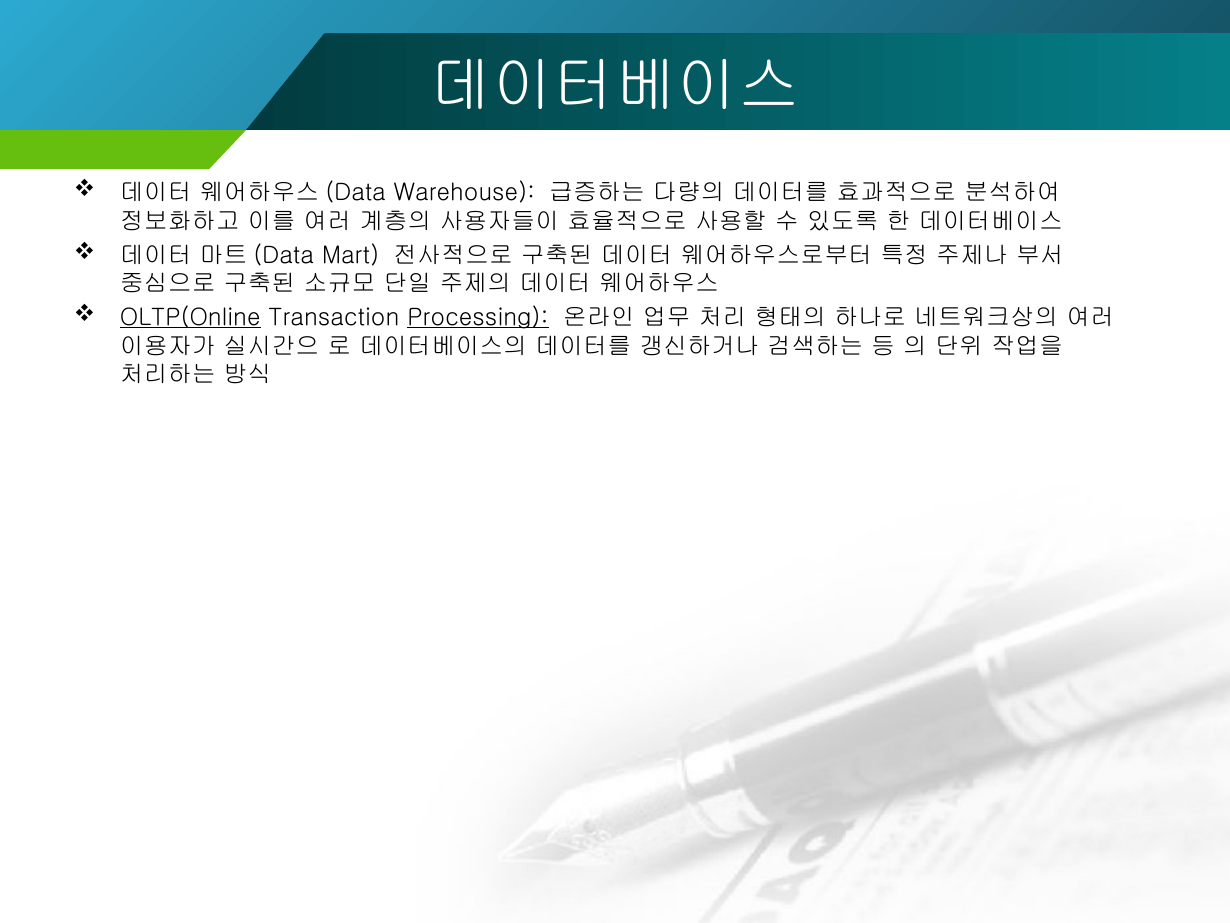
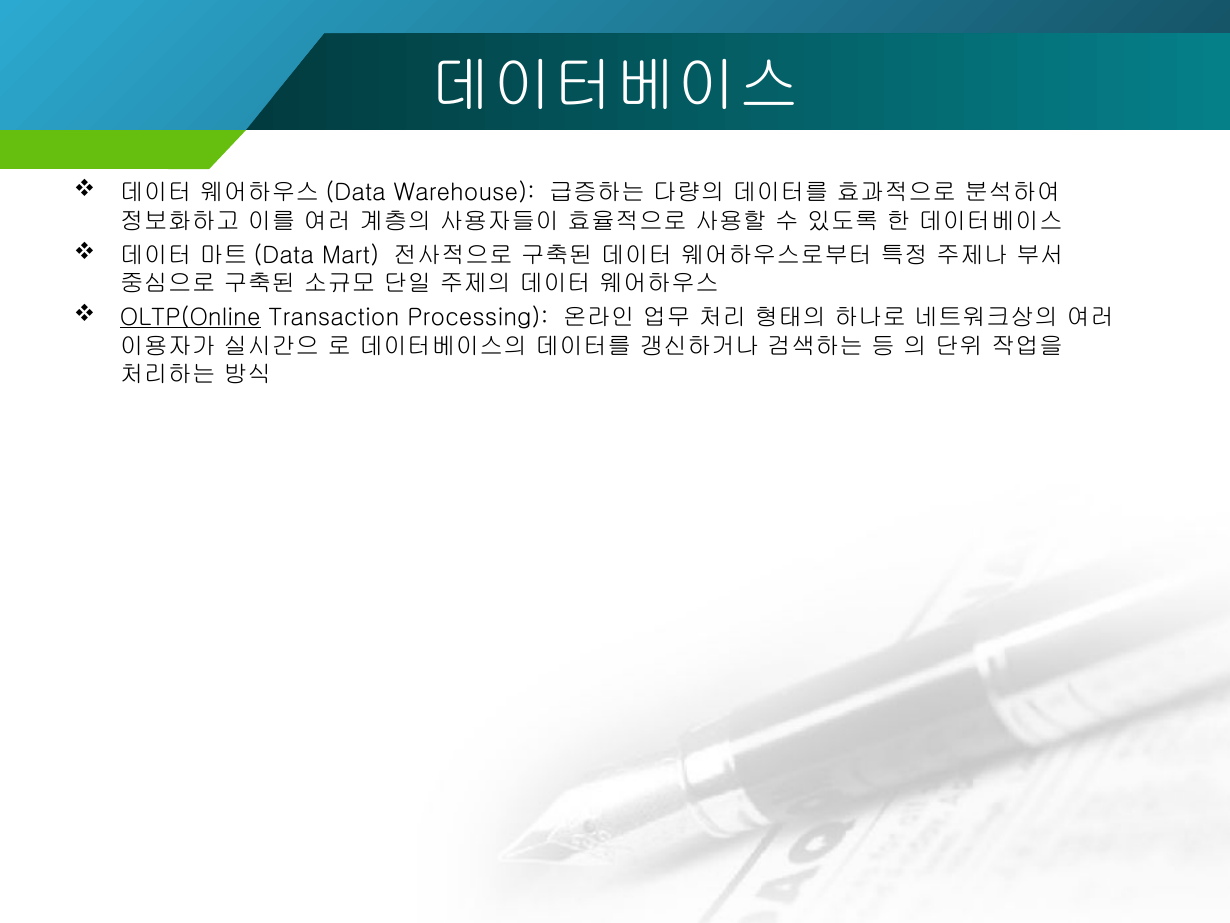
Processing underline: present -> none
